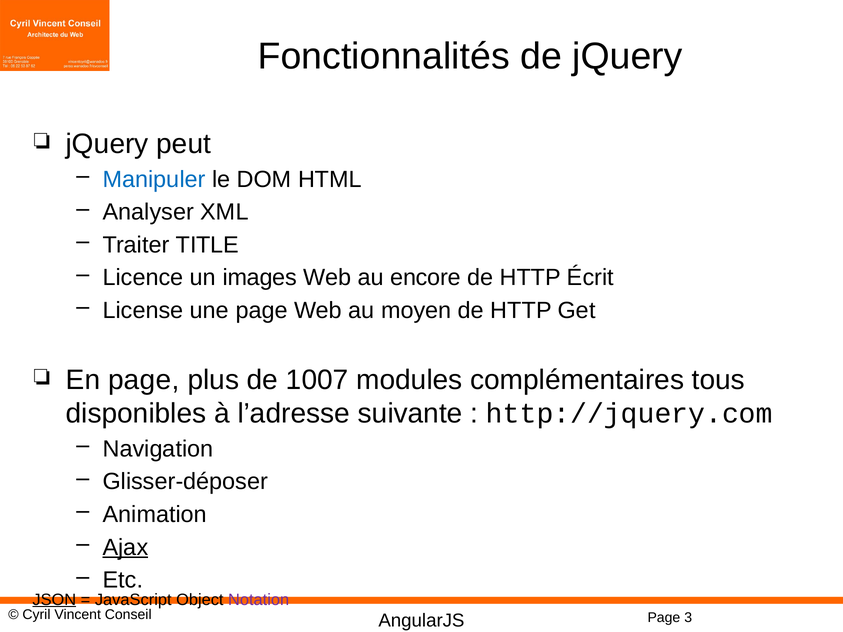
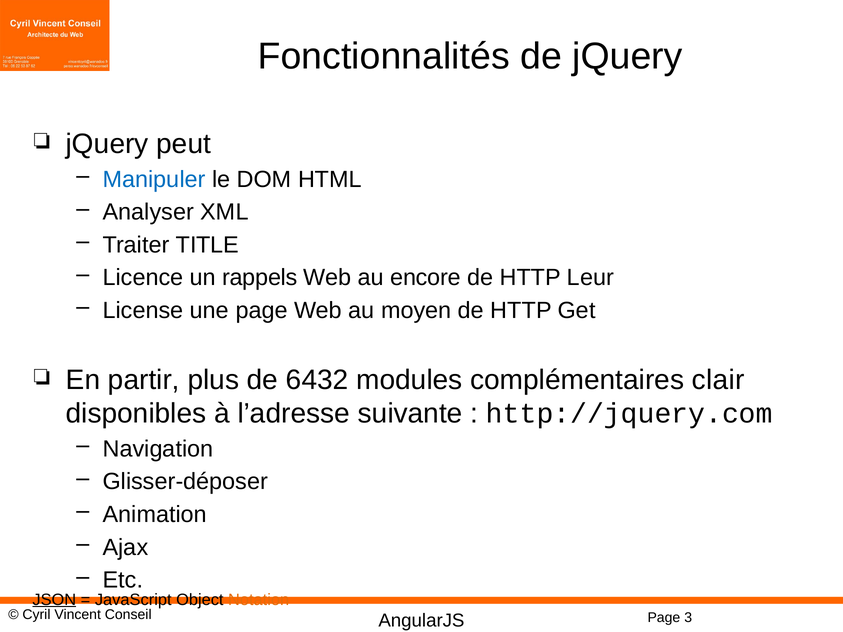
images: images -> rappels
Écrit: Écrit -> Leur
En page: page -> partir
1007: 1007 -> 6432
tous: tous -> clair
Ajax underline: present -> none
Notation colour: purple -> orange
